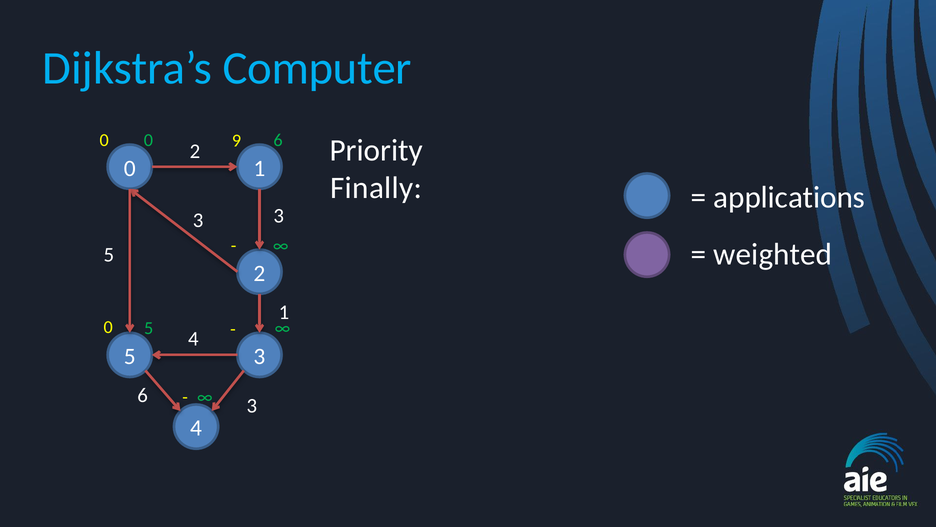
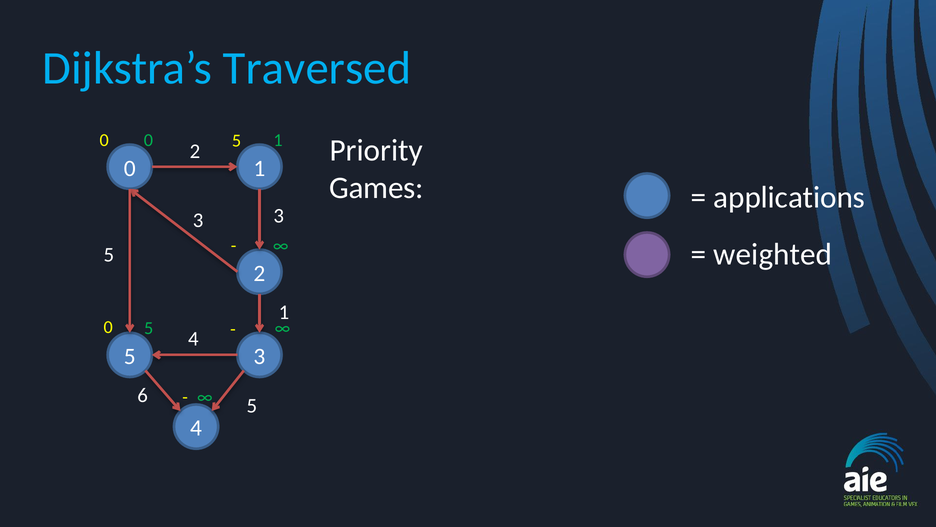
Computer: Computer -> Traversed
0 9: 9 -> 5
0 6: 6 -> 1
Finally: Finally -> Games
6 3: 3 -> 5
